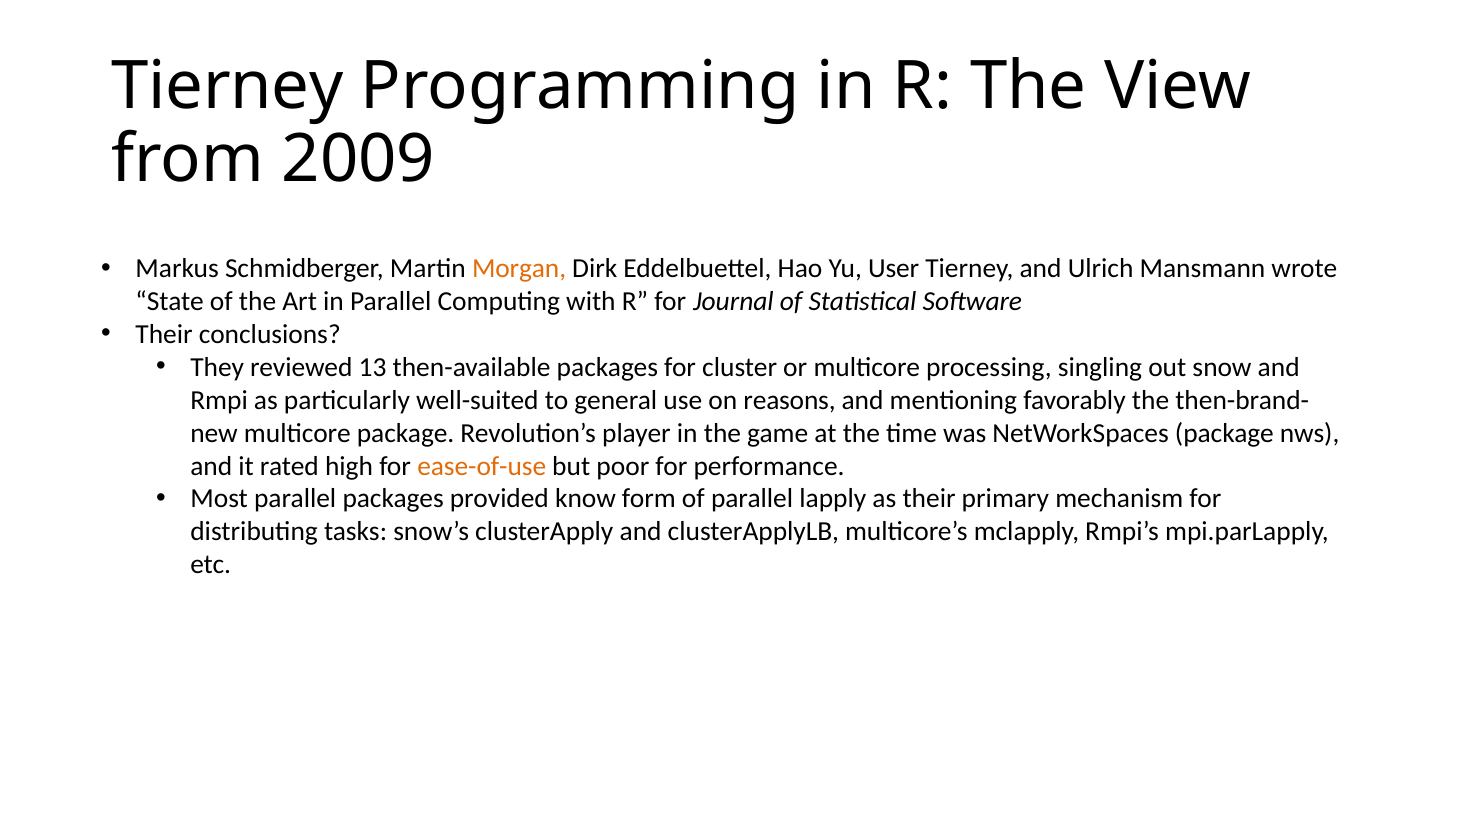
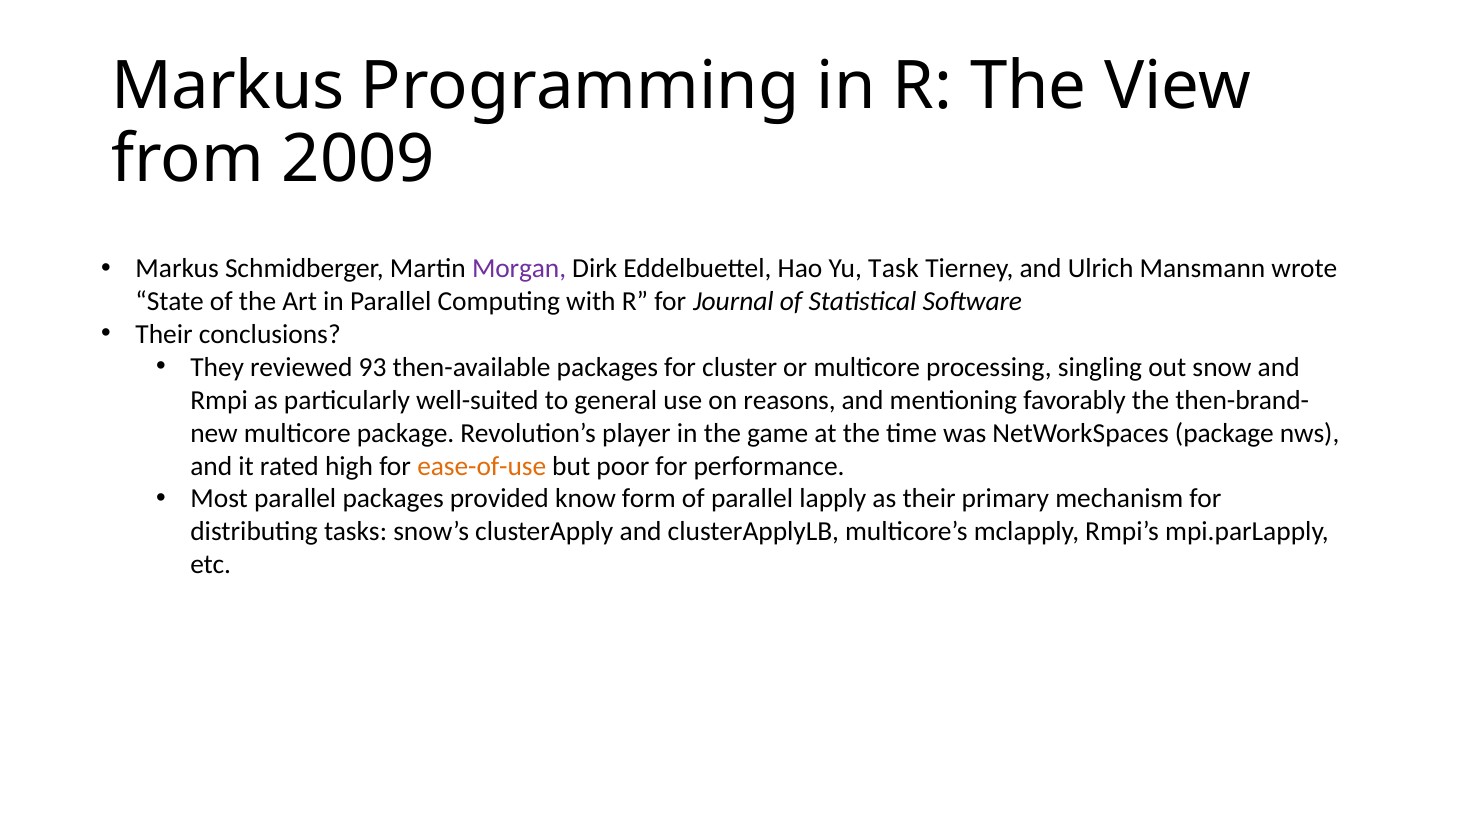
Tierney at (228, 87): Tierney -> Markus
Morgan colour: orange -> purple
User: User -> Task
13: 13 -> 93
